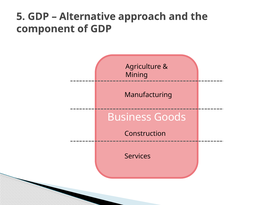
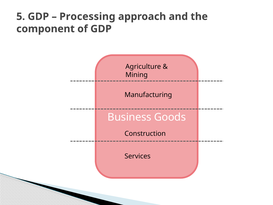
Alternative: Alternative -> Processing
